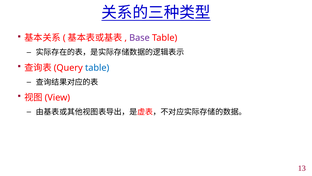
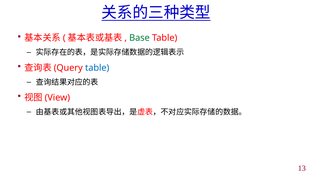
Base colour: purple -> green
